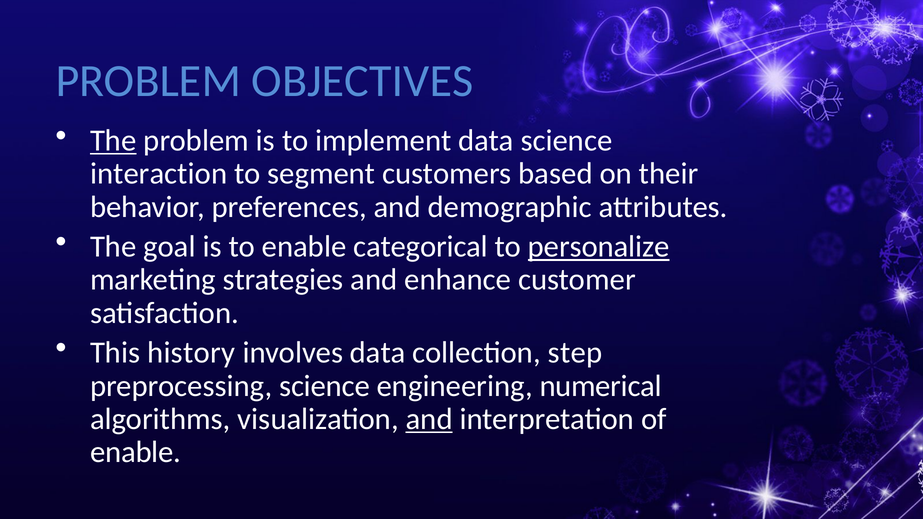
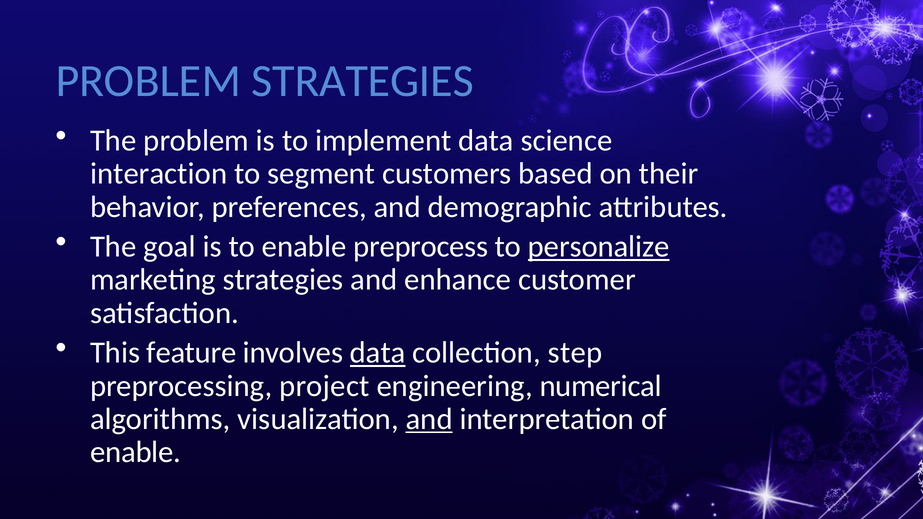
PROBLEM OBJECTIVES: OBJECTIVES -> STRATEGIES
The at (113, 141) underline: present -> none
categorical: categorical -> preprocess
history: history -> feature
data at (378, 353) underline: none -> present
preprocessing science: science -> project
